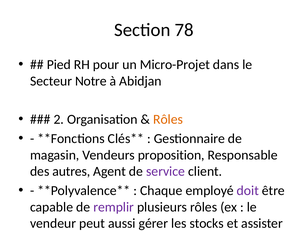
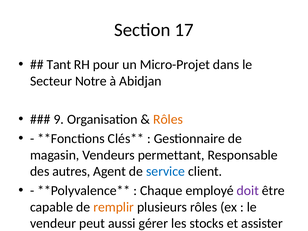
78: 78 -> 17
Pied: Pied -> Tant
2 at (59, 119): 2 -> 9
proposition: proposition -> permettant
service at (166, 171) colour: purple -> blue
remplir colour: purple -> orange
